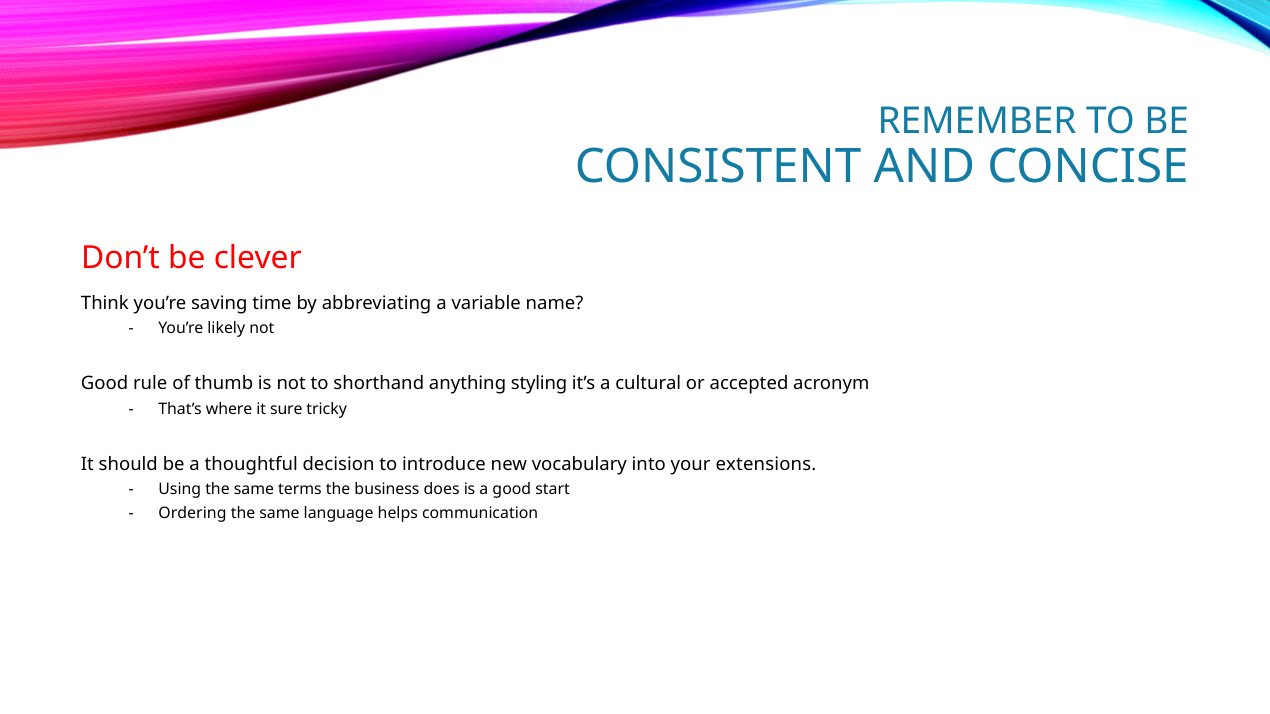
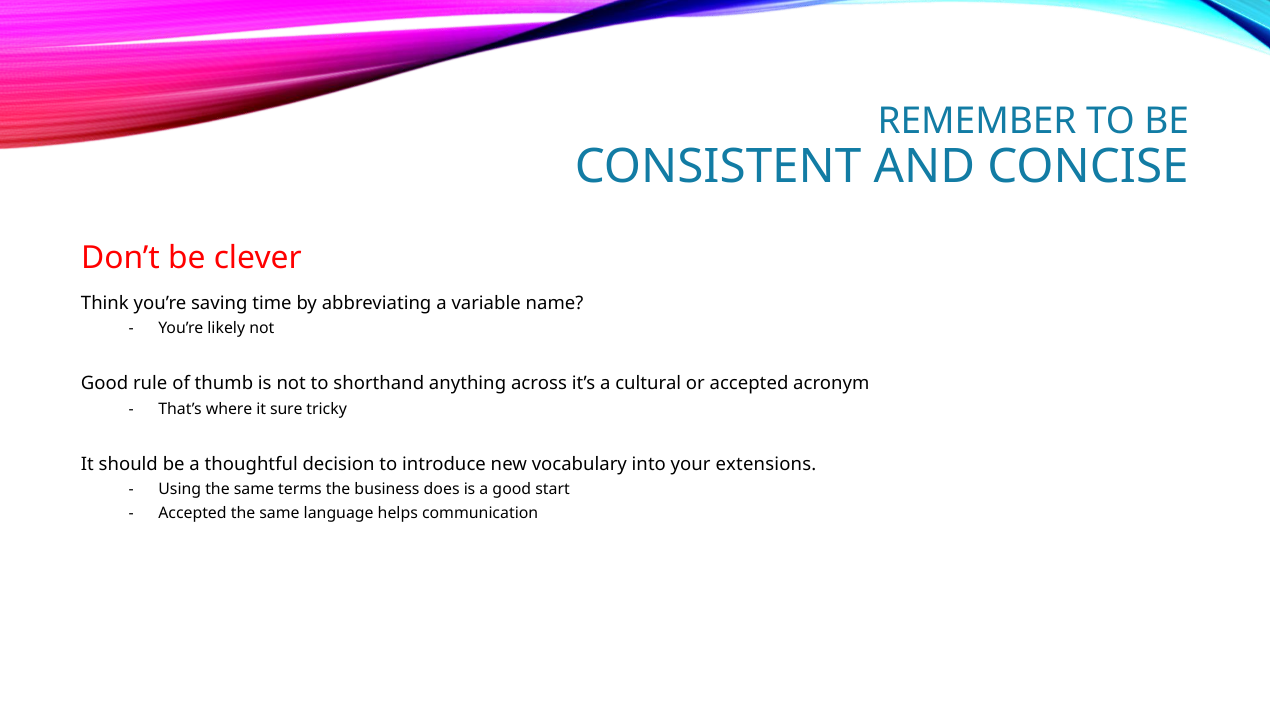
styling: styling -> across
Ordering at (192, 514): Ordering -> Accepted
